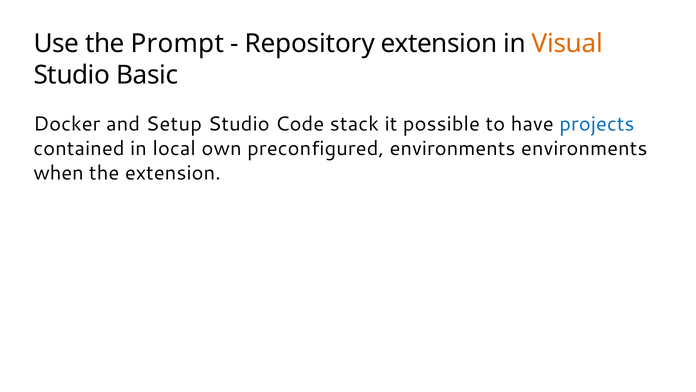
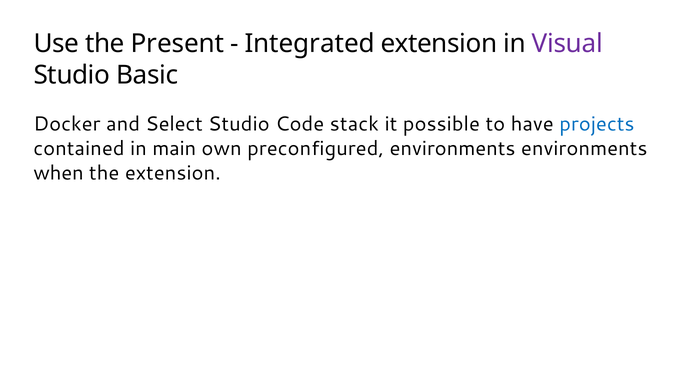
Prompt: Prompt -> Present
Repository: Repository -> Integrated
Visual colour: orange -> purple
Setup: Setup -> Select
local: local -> main
